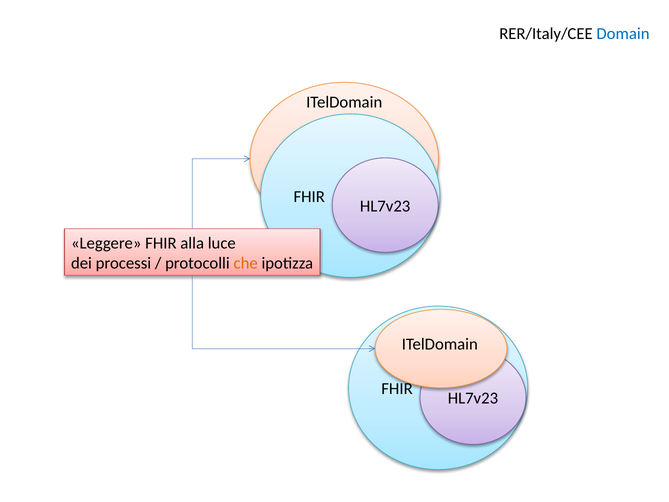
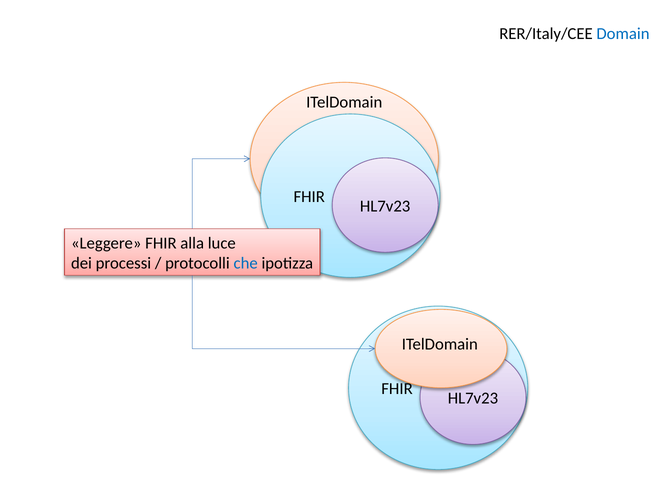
che colour: orange -> blue
